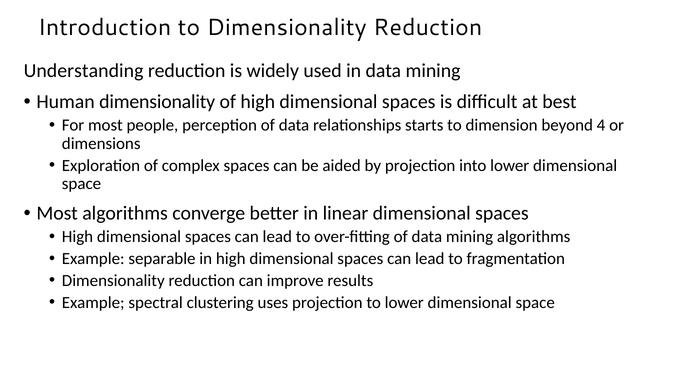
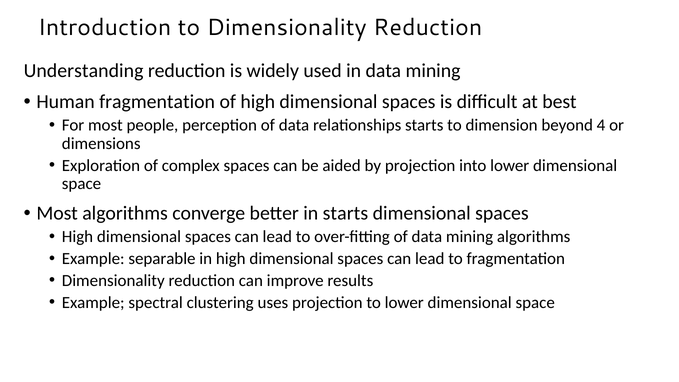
Human dimensionality: dimensionality -> fragmentation
in linear: linear -> starts
